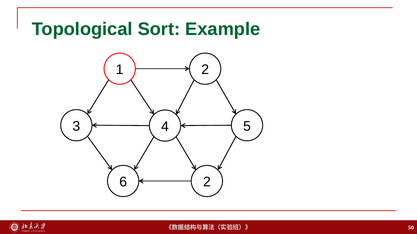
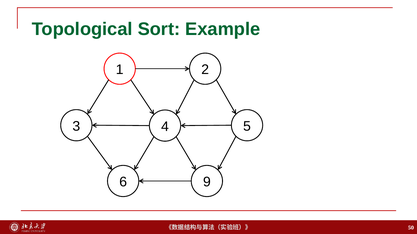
6 2: 2 -> 9
